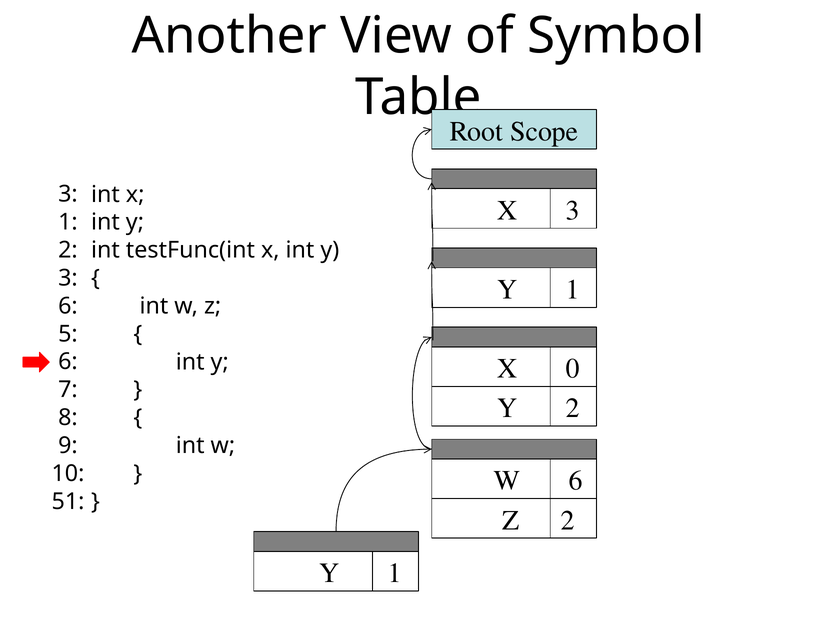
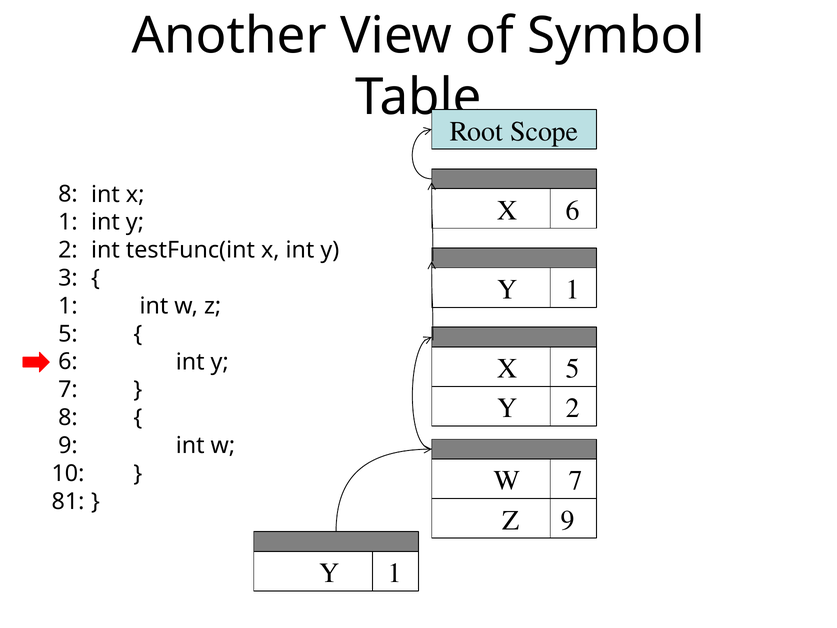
3 at (68, 194): 3 -> 8
X 3: 3 -> 6
6 at (68, 306): 6 -> 1
X 0: 0 -> 5
W 6: 6 -> 7
51: 51 -> 81
Z 2: 2 -> 9
